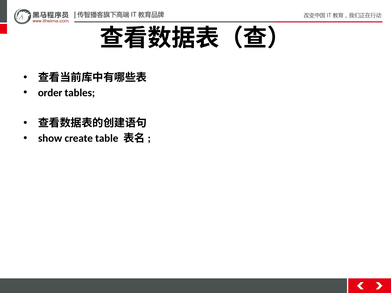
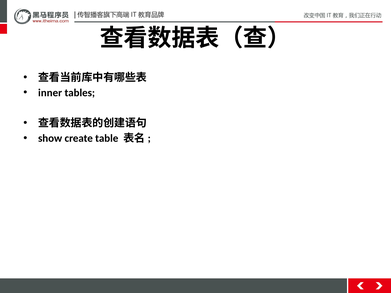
order: order -> inner
